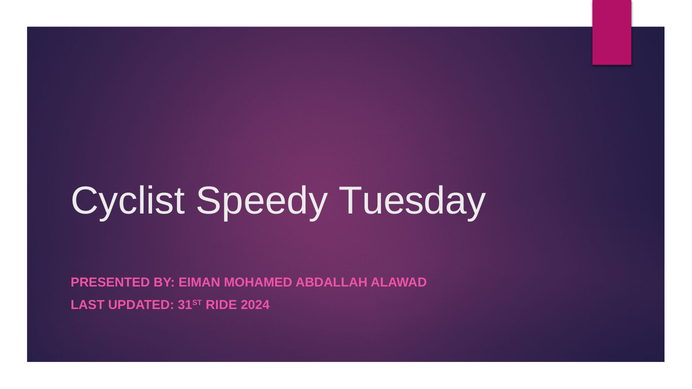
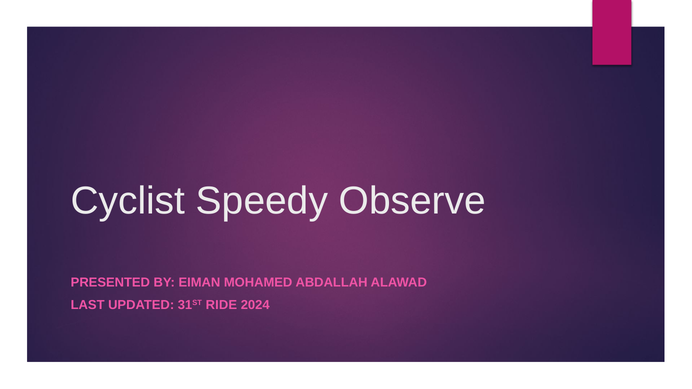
Tuesday: Tuesday -> Observe
